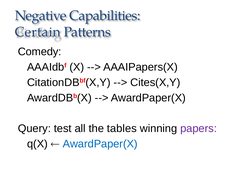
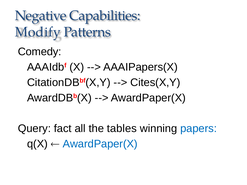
Certain: Certain -> Modify
test: test -> fact
papers colour: purple -> blue
